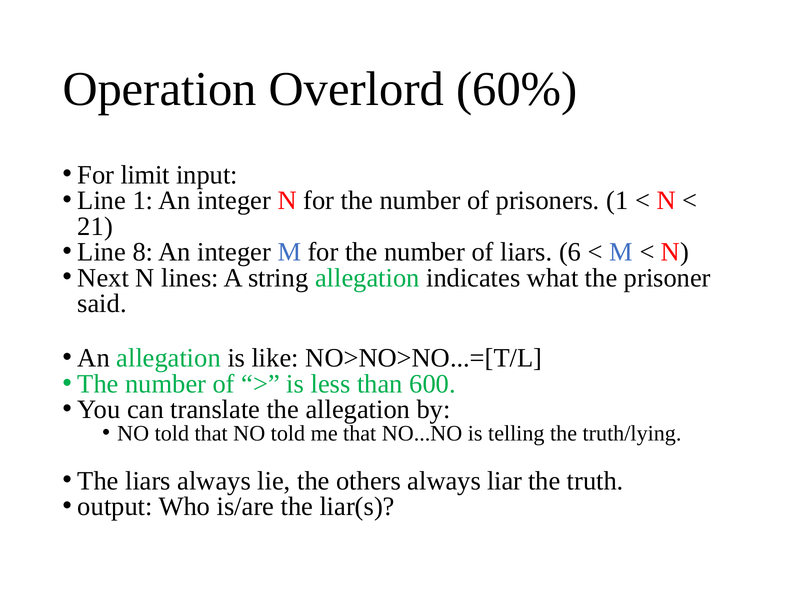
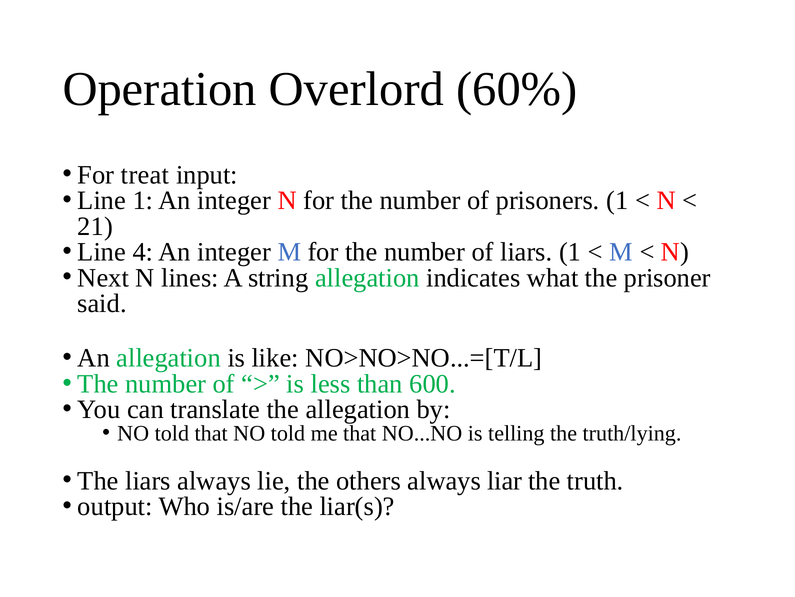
limit: limit -> treat
8: 8 -> 4
liars 6: 6 -> 1
